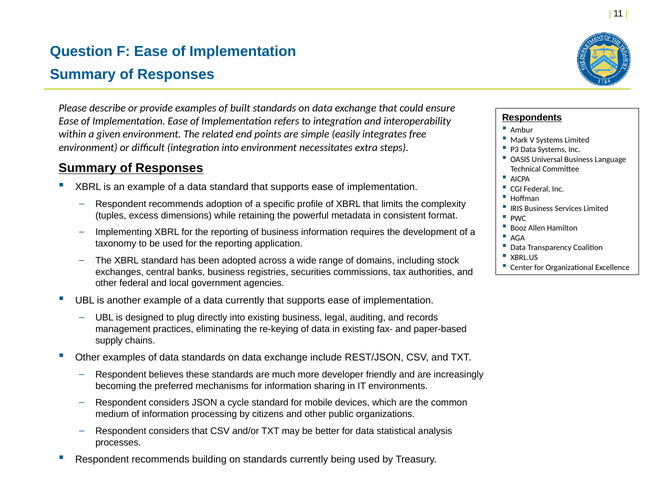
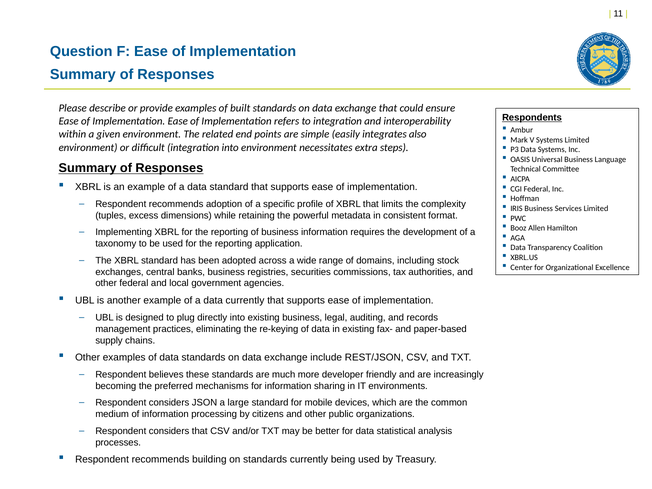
free: free -> also
cycle: cycle -> large
